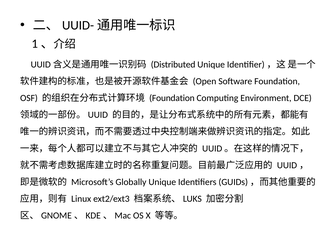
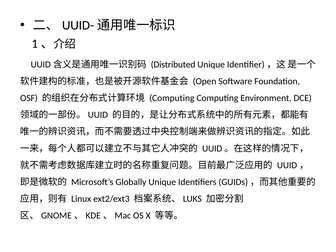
Foundation at (172, 98): Foundation -> Computing
